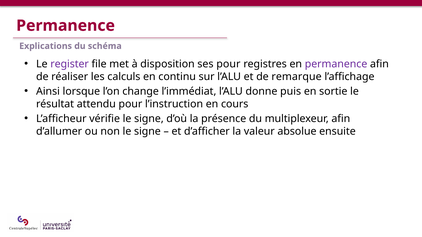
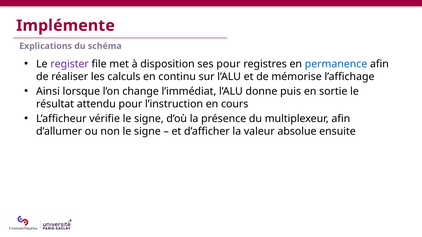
Permanence at (66, 26): Permanence -> Implémente
permanence at (336, 64) colour: purple -> blue
remarque: remarque -> mémorise
